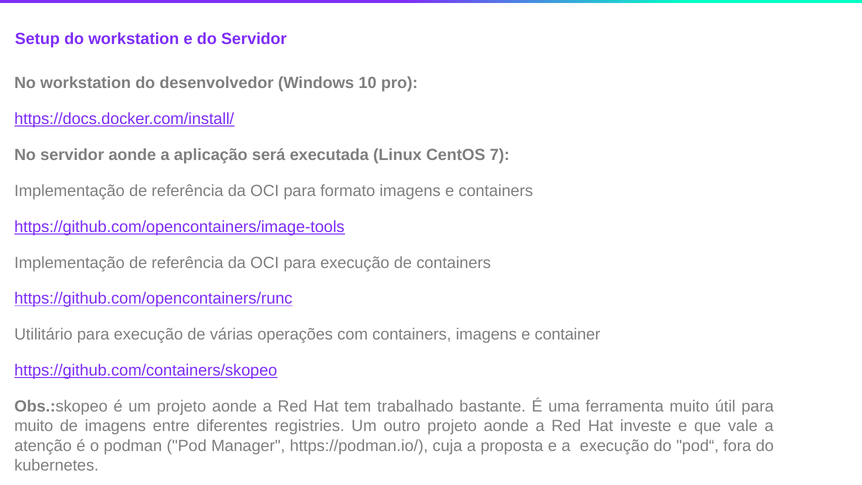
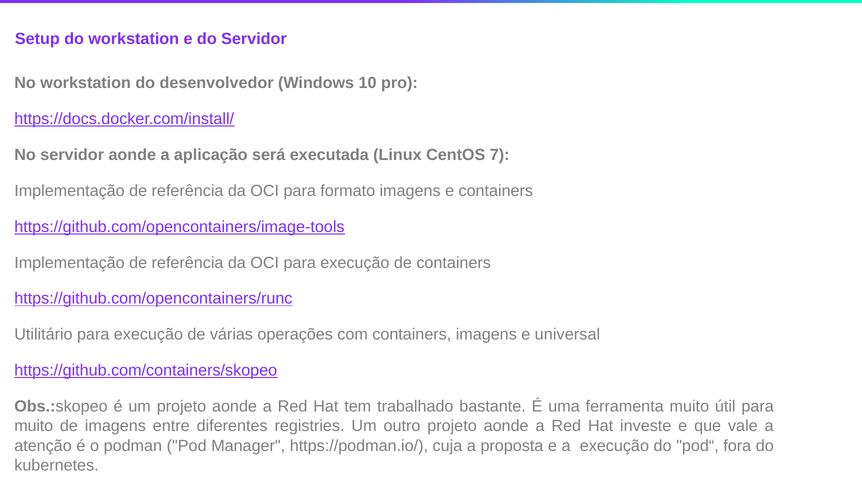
container: container -> universal
